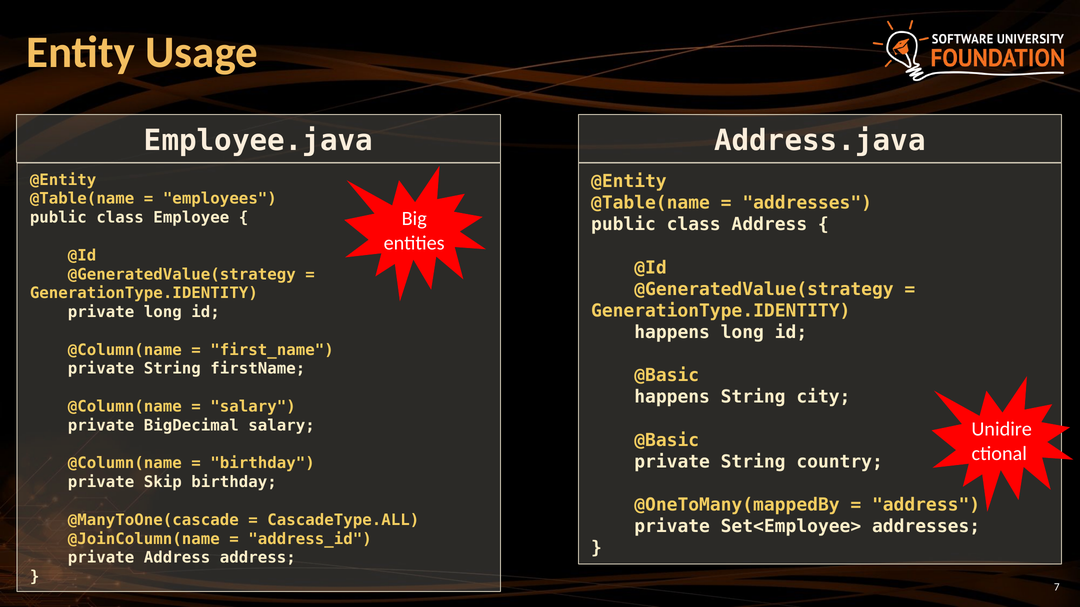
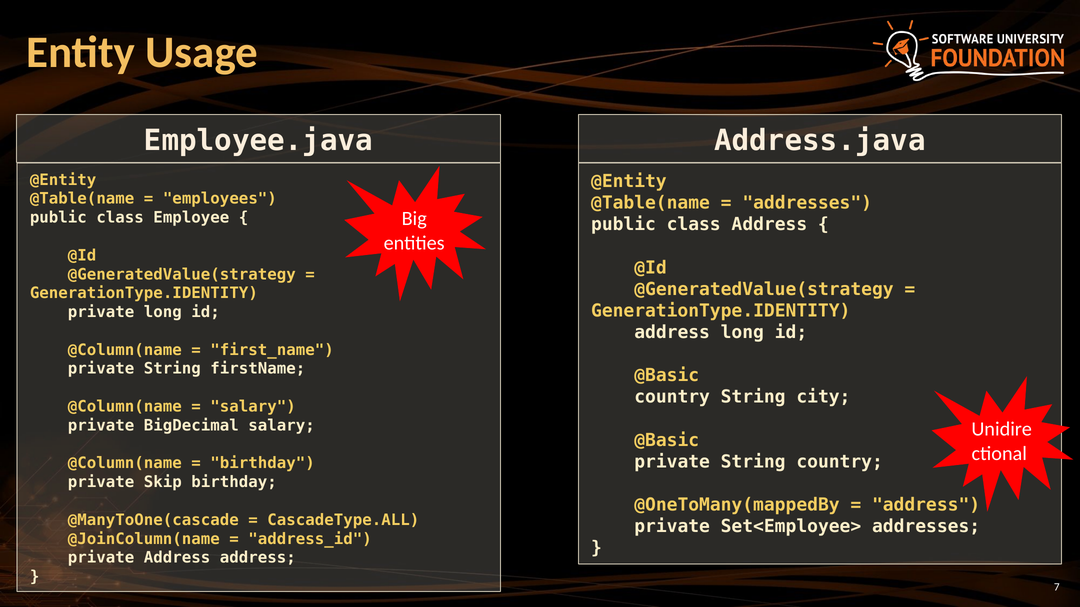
happens at (672, 333): happens -> address
happens at (672, 397): happens -> country
